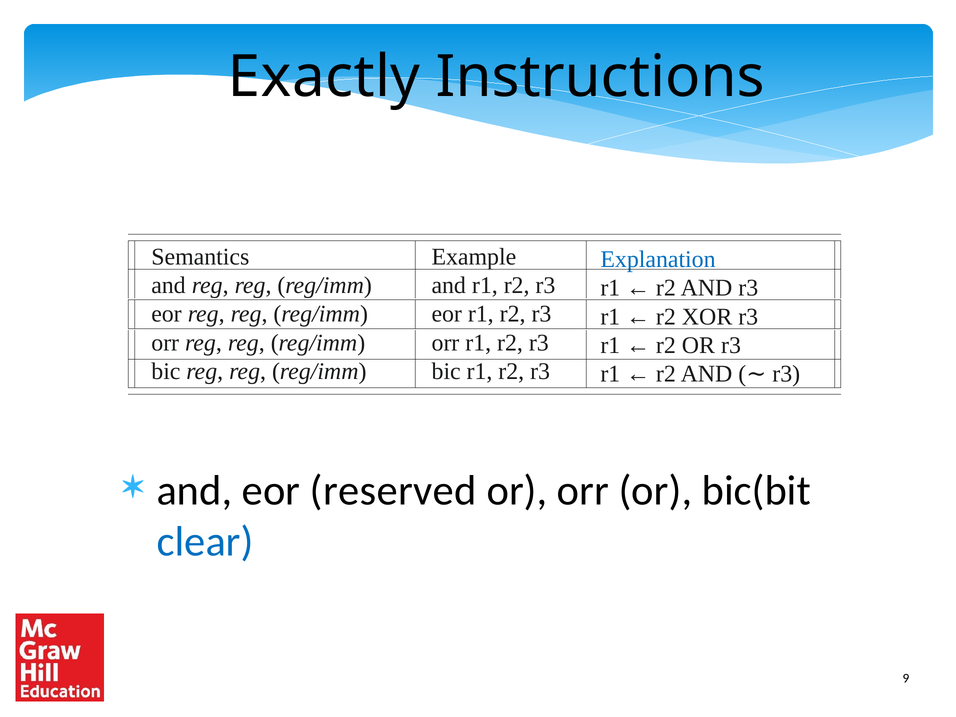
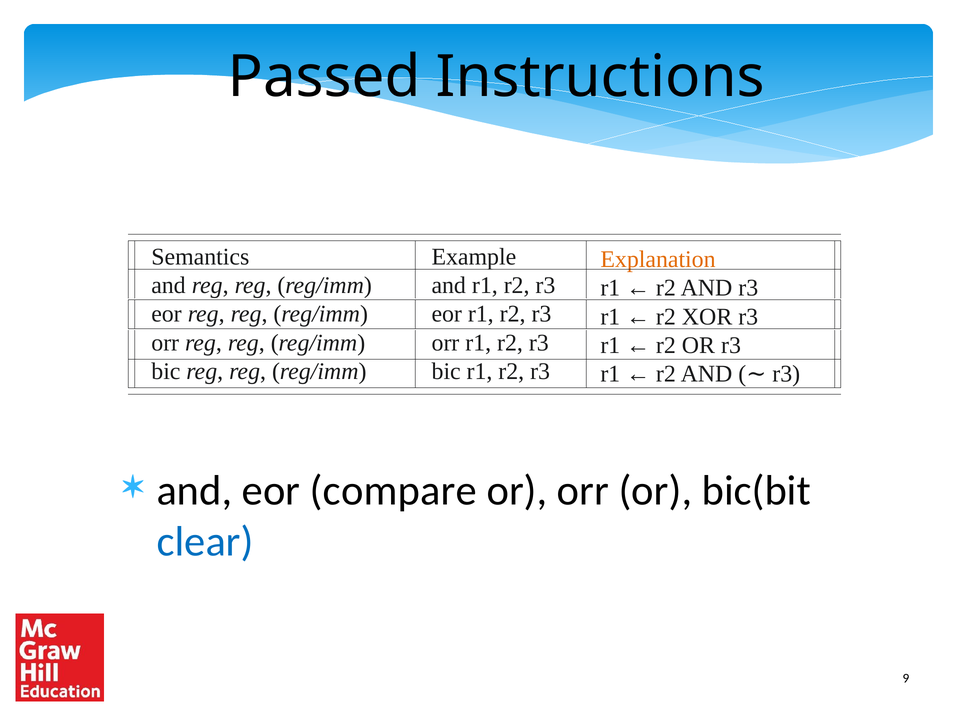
Exactly: Exactly -> Passed
Explanation colour: blue -> orange
reserved: reserved -> compare
